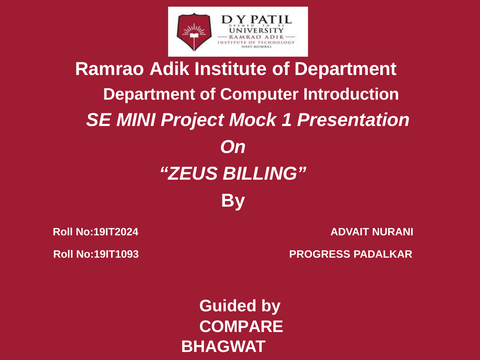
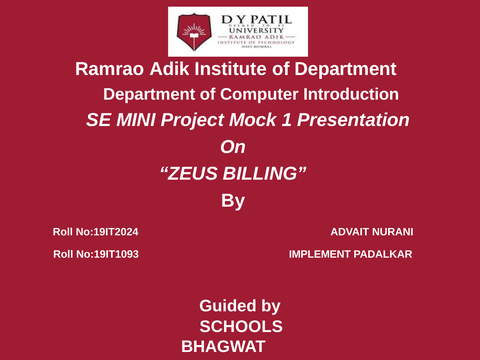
PROGRESS: PROGRESS -> IMPLEMENT
COMPARE: COMPARE -> SCHOOLS
